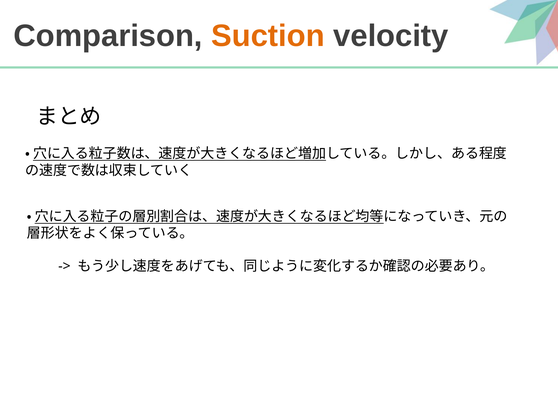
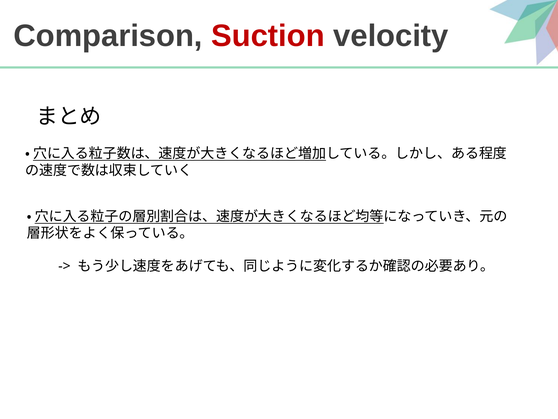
Suction colour: orange -> red
